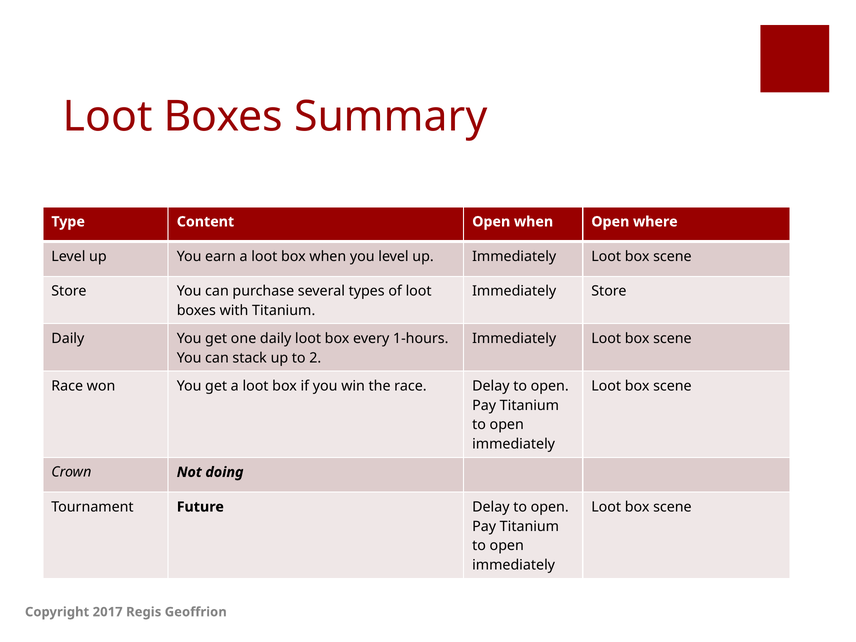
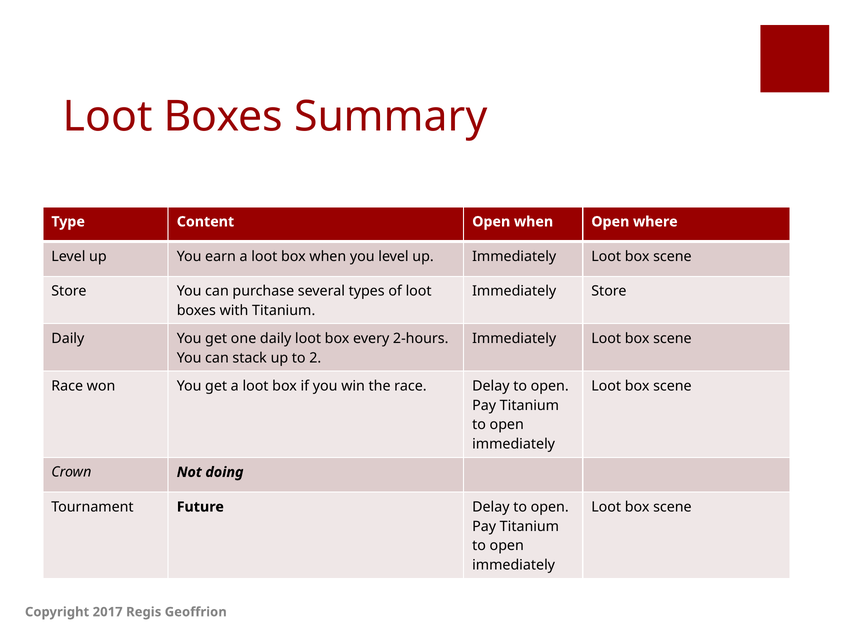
1-hours: 1-hours -> 2-hours
